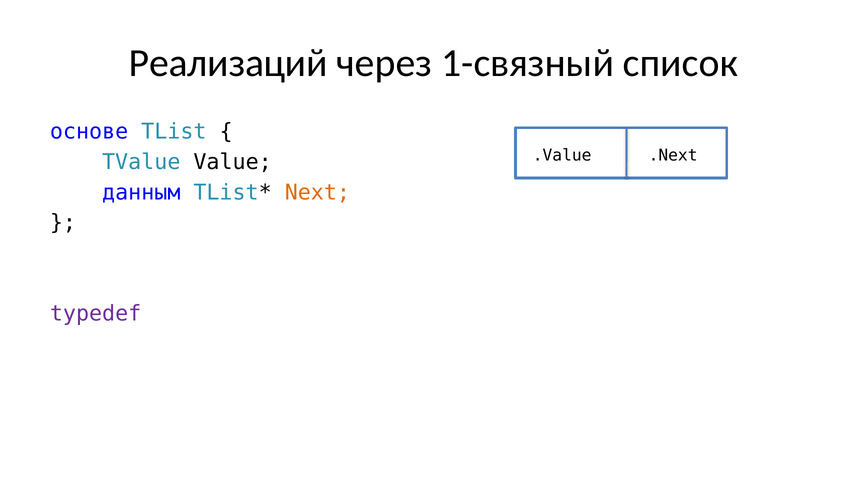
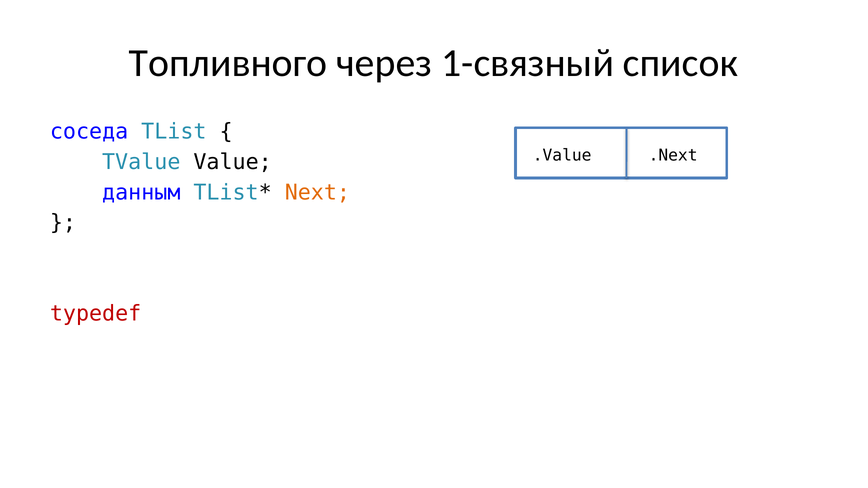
Реализаций: Реализаций -> Топливного
основе: основе -> соседа
typedef at (96, 314) colour: purple -> red
